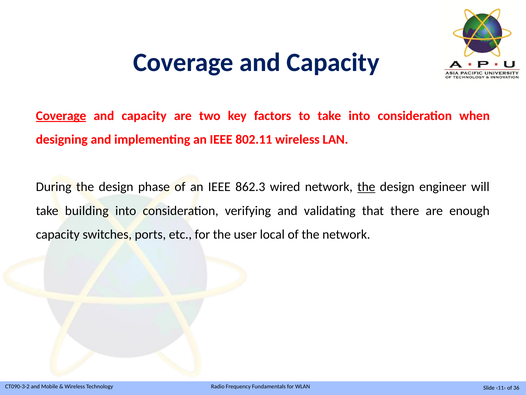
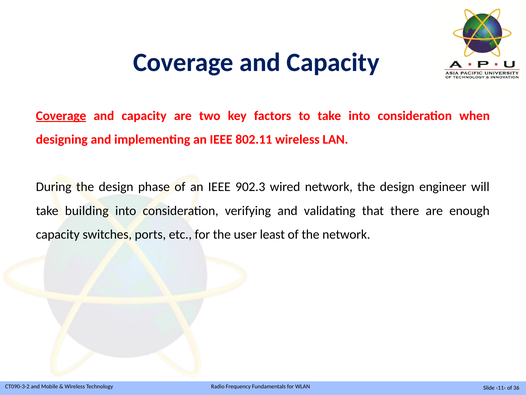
862.3: 862.3 -> 902.3
the at (366, 187) underline: present -> none
local: local -> least
